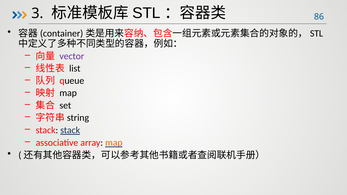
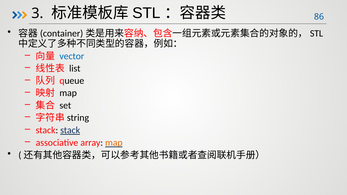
vector colour: purple -> blue
